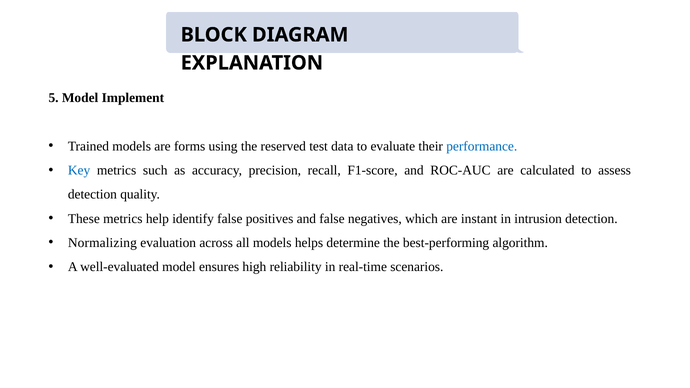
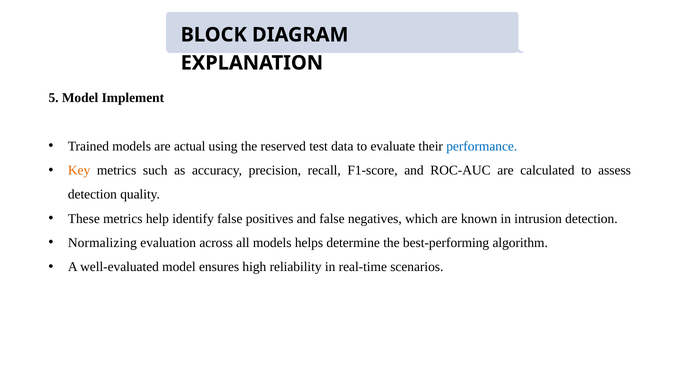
forms: forms -> actual
Key colour: blue -> orange
instant: instant -> known
